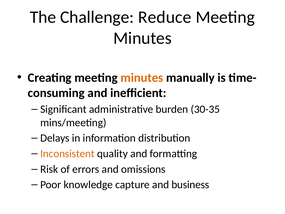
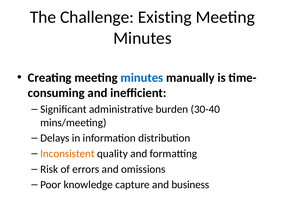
Reduce: Reduce -> Existing
minutes at (142, 78) colour: orange -> blue
30-35: 30-35 -> 30-40
